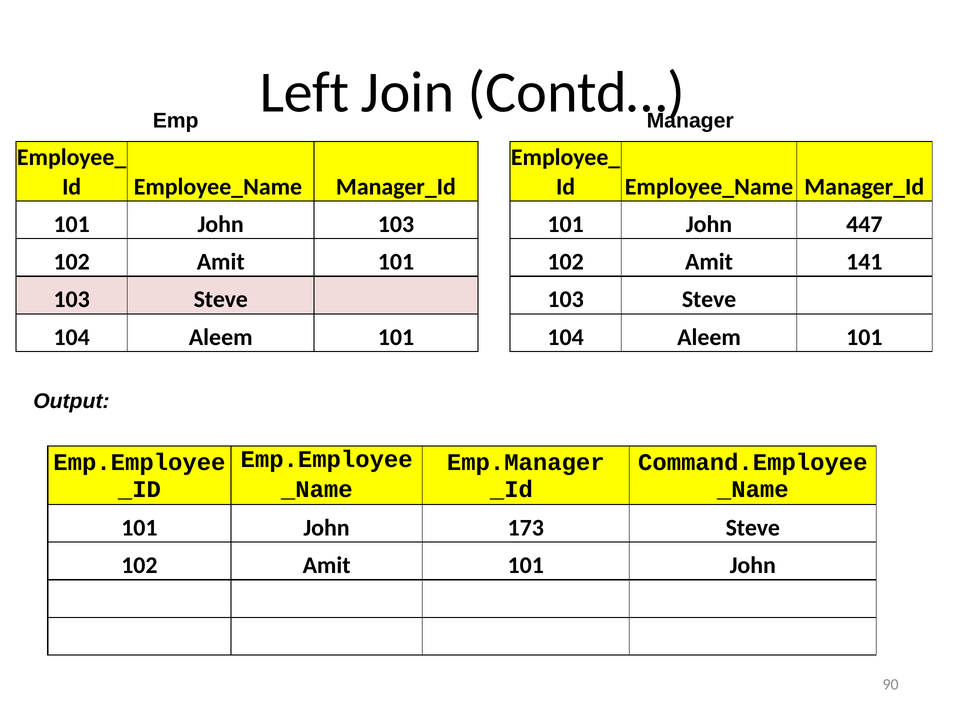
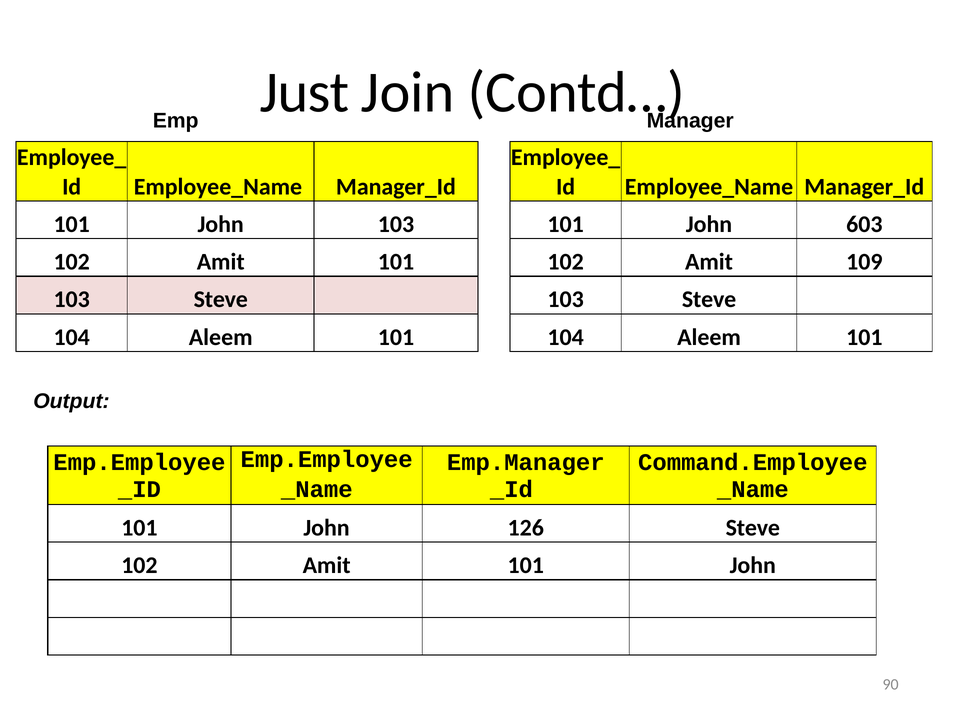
Left: Left -> Just
447: 447 -> 603
141: 141 -> 109
173: 173 -> 126
